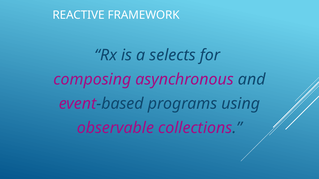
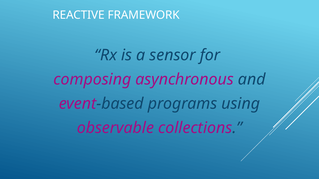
selects: selects -> sensor
